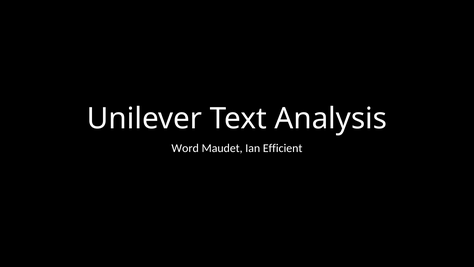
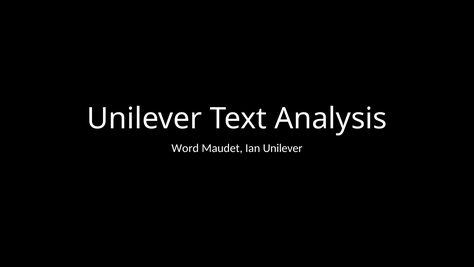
Ian Efficient: Efficient -> Unilever
